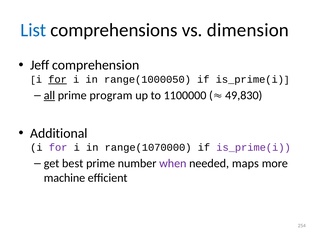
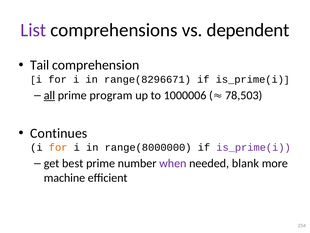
List colour: blue -> purple
dimension: dimension -> dependent
Jeff: Jeff -> Tail
for at (58, 79) underline: present -> none
range(1000050: range(1000050 -> range(8296671
1100000: 1100000 -> 1000006
49,830: 49,830 -> 78,503
Additional: Additional -> Continues
for at (58, 147) colour: purple -> orange
range(1070000: range(1070000 -> range(8000000
maps: maps -> blank
